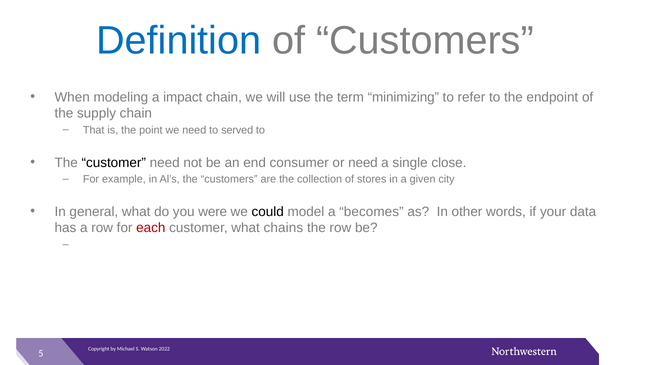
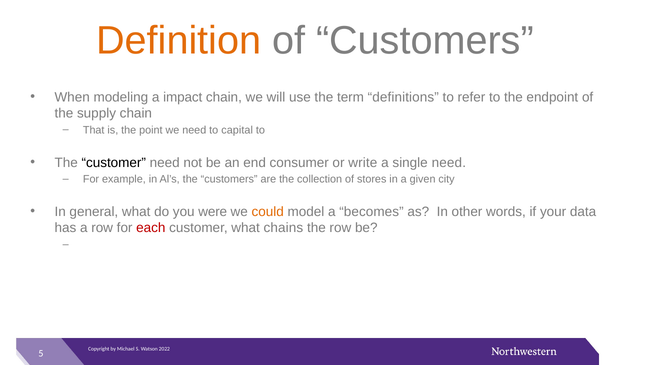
Definition colour: blue -> orange
minimizing: minimizing -> definitions
served: served -> capital
or need: need -> write
single close: close -> need
could colour: black -> orange
